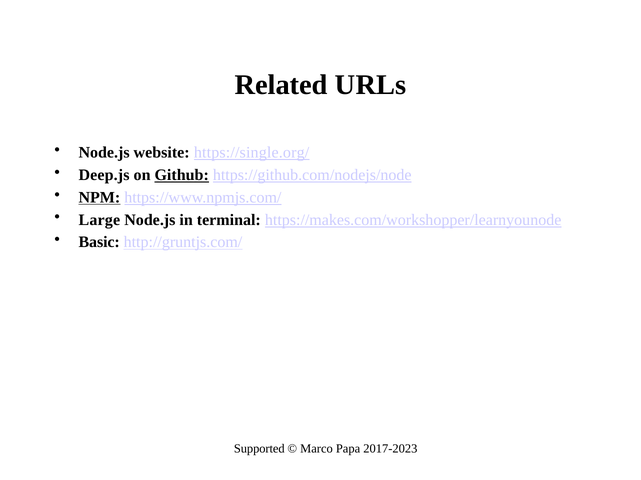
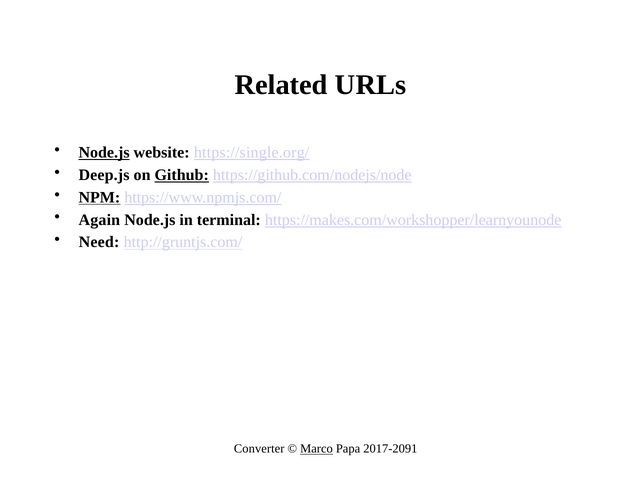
Node.js at (104, 153) underline: none -> present
Large: Large -> Again
Basic: Basic -> Need
Supported: Supported -> Converter
Marco underline: none -> present
2017-2023: 2017-2023 -> 2017-2091
